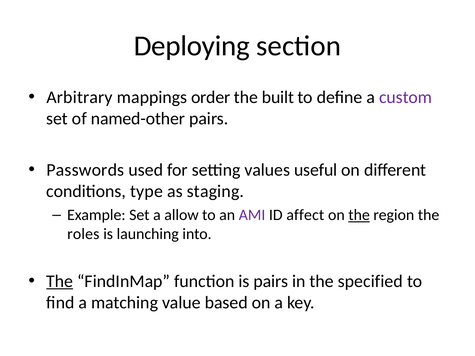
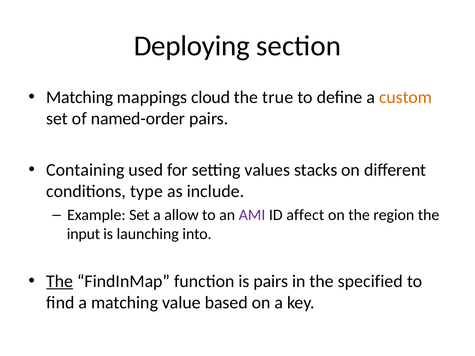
Arbitrary at (80, 97): Arbitrary -> Matching
order: order -> cloud
built: built -> true
custom colour: purple -> orange
named-other: named-other -> named-order
Passwords: Passwords -> Containing
useful: useful -> stacks
staging: staging -> include
the at (359, 215) underline: present -> none
roles: roles -> input
